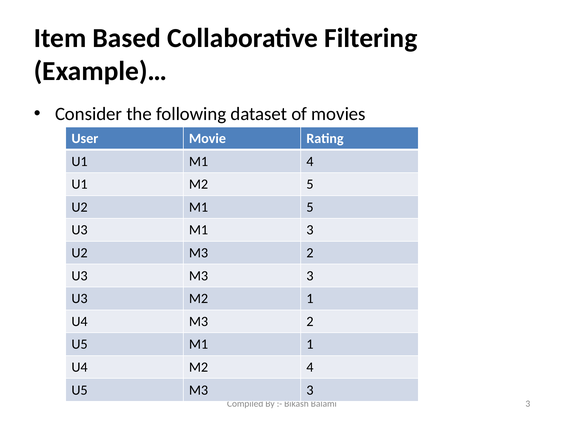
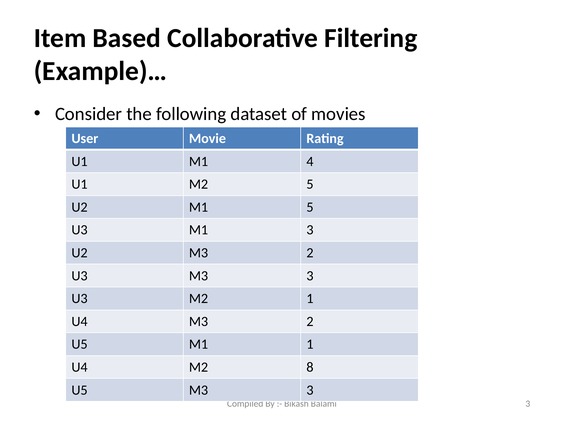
M2 4: 4 -> 8
